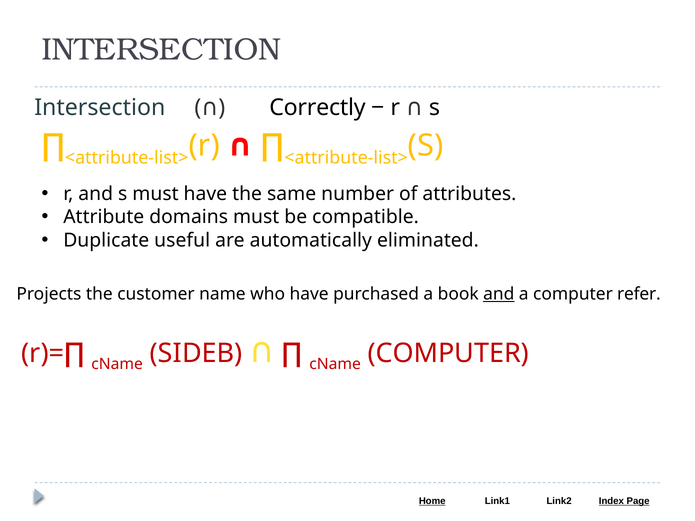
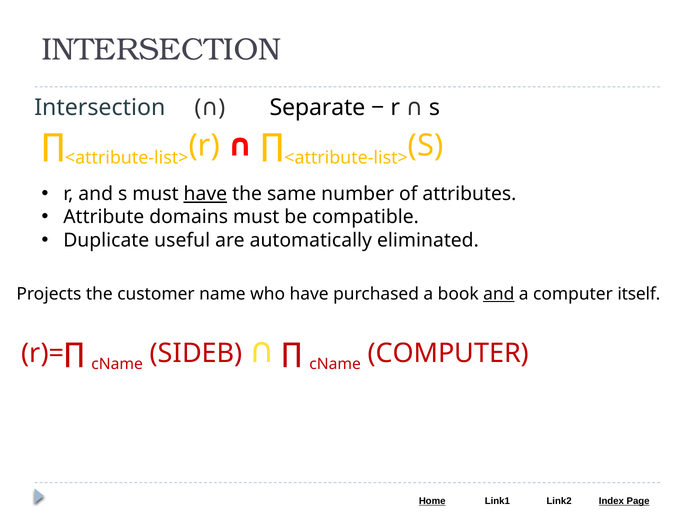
Correctly: Correctly -> Separate
have at (205, 194) underline: none -> present
refer: refer -> itself
